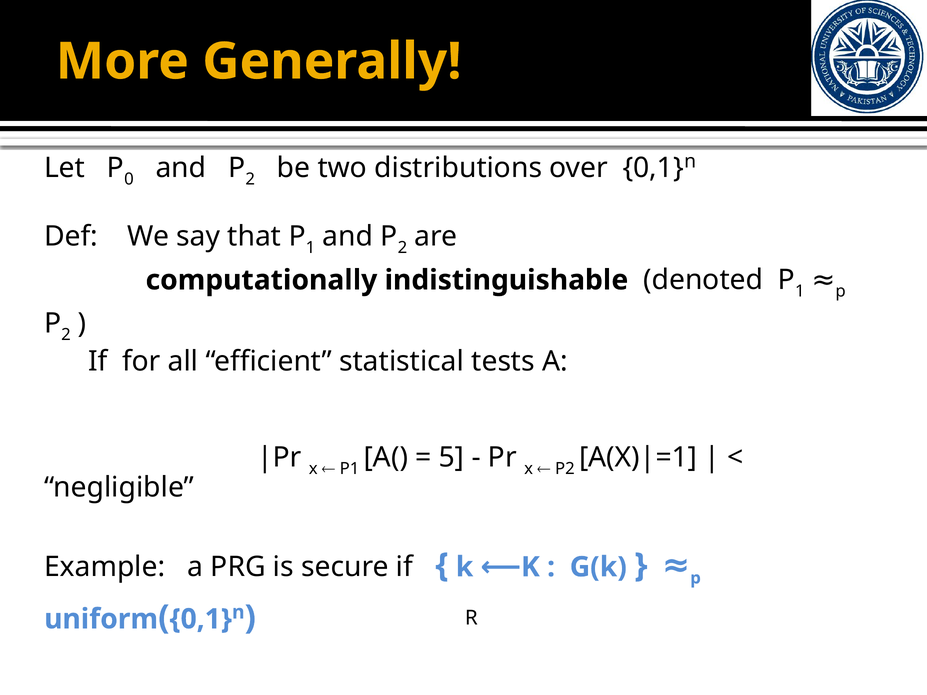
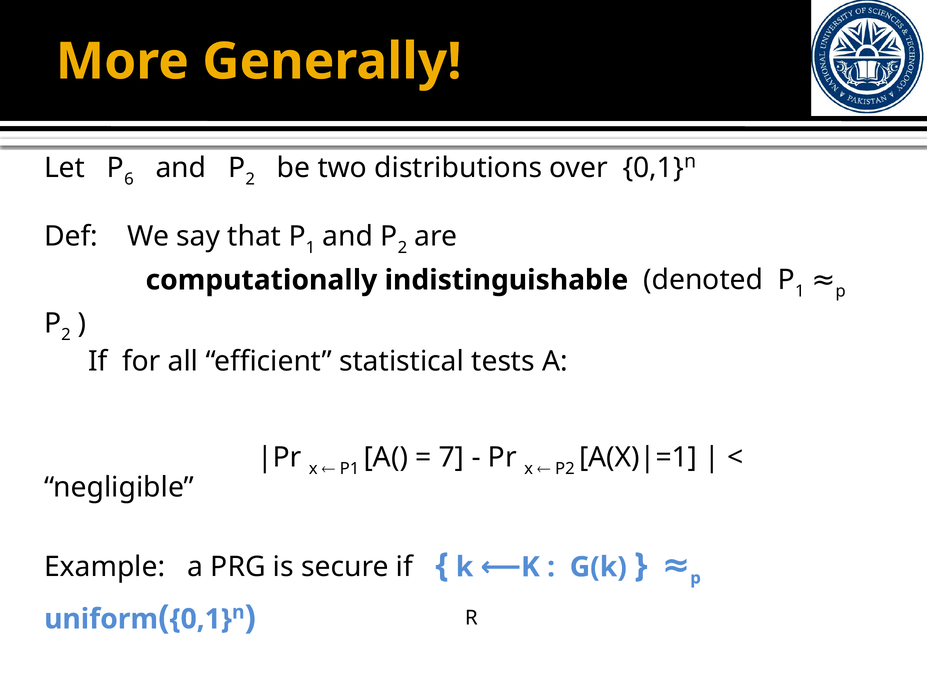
0: 0 -> 6
5: 5 -> 7
